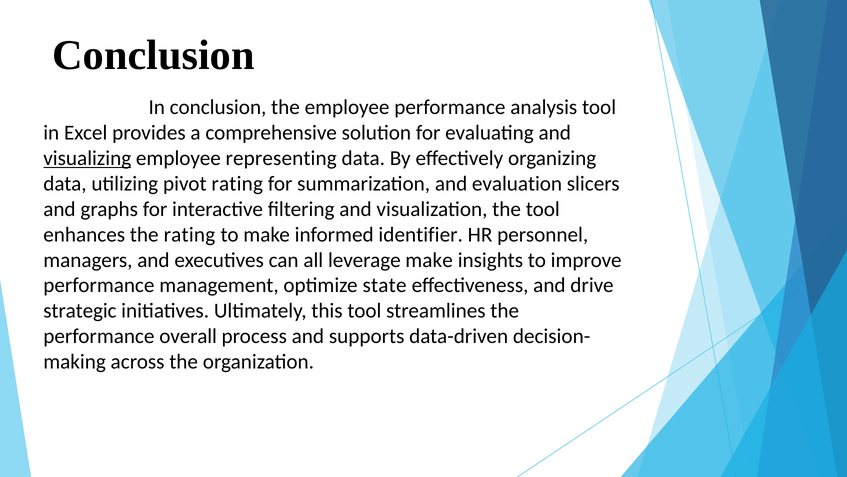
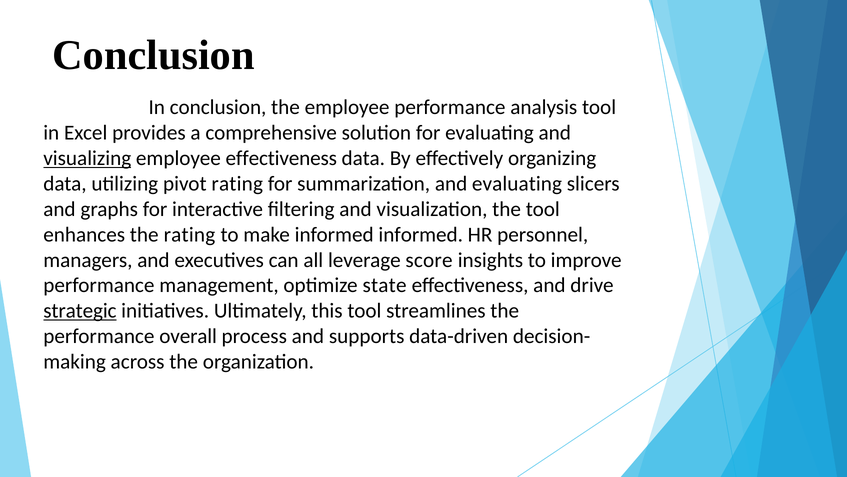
employee representing: representing -> effectiveness
and evaluation: evaluation -> evaluating
informed identifier: identifier -> informed
leverage make: make -> score
strategic underline: none -> present
